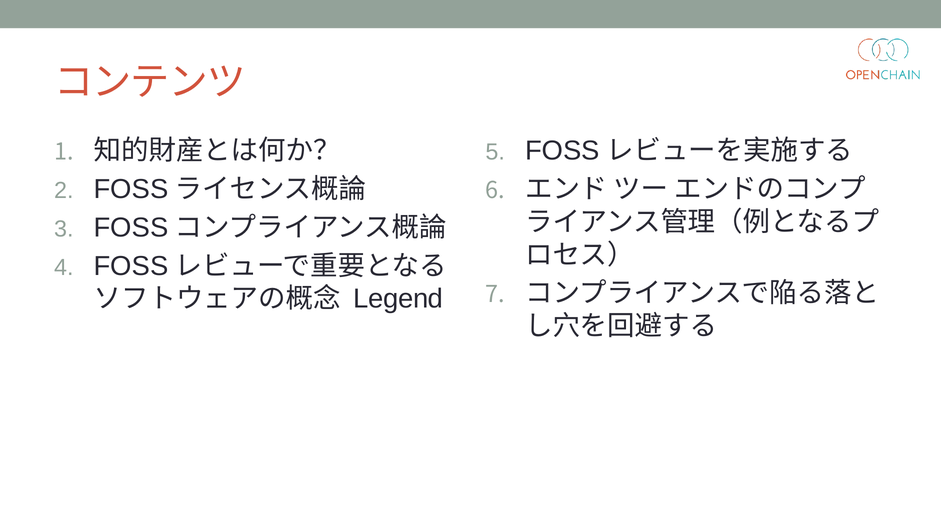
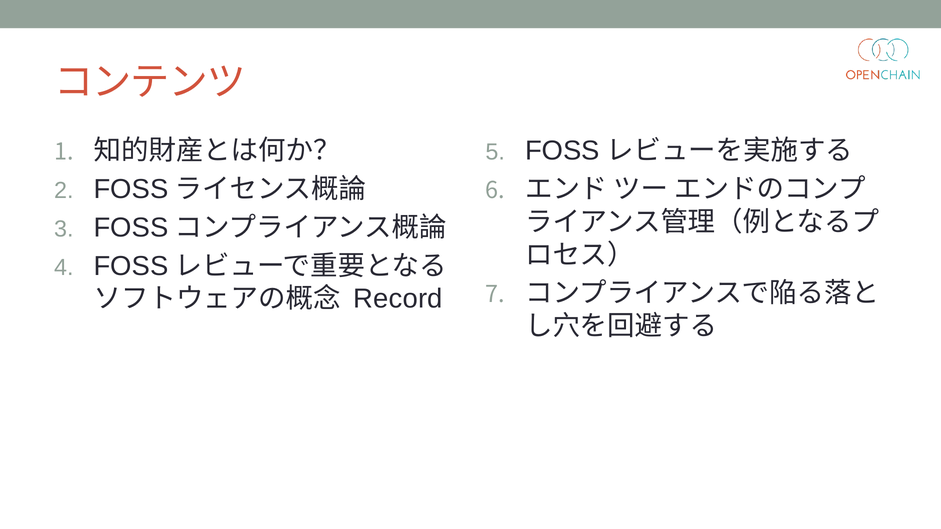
Legend: Legend -> Record
